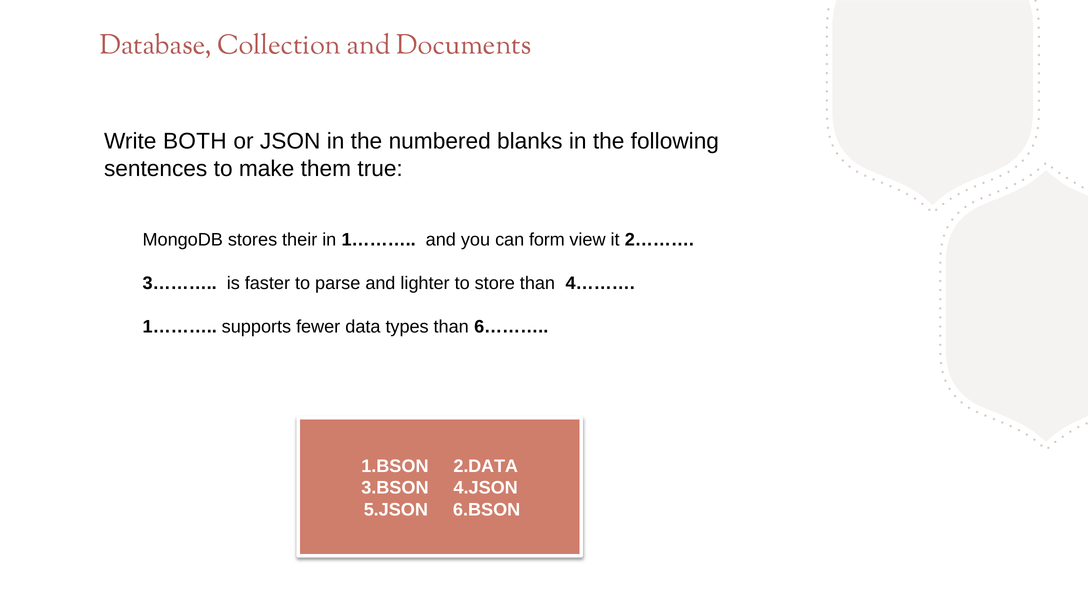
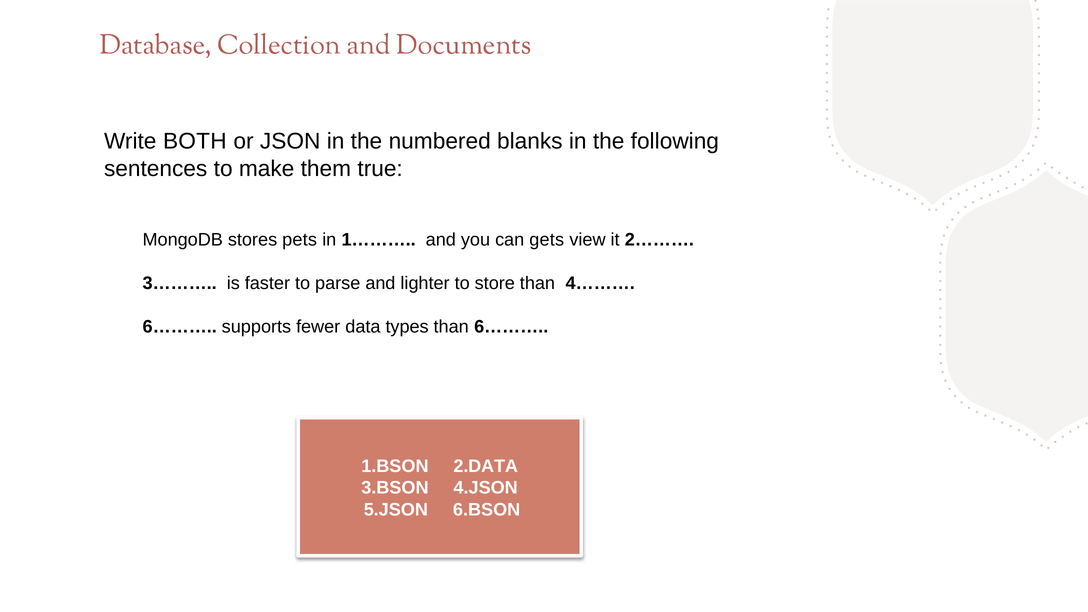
their: their -> pets
form: form -> gets
1……… at (180, 327): 1……… -> 6………
